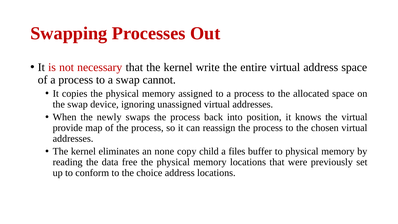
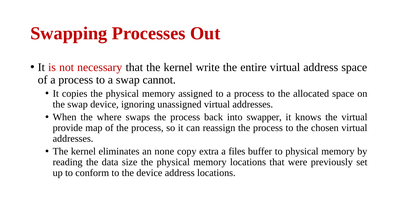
newly: newly -> where
position: position -> swapper
child: child -> extra
free: free -> size
the choice: choice -> device
